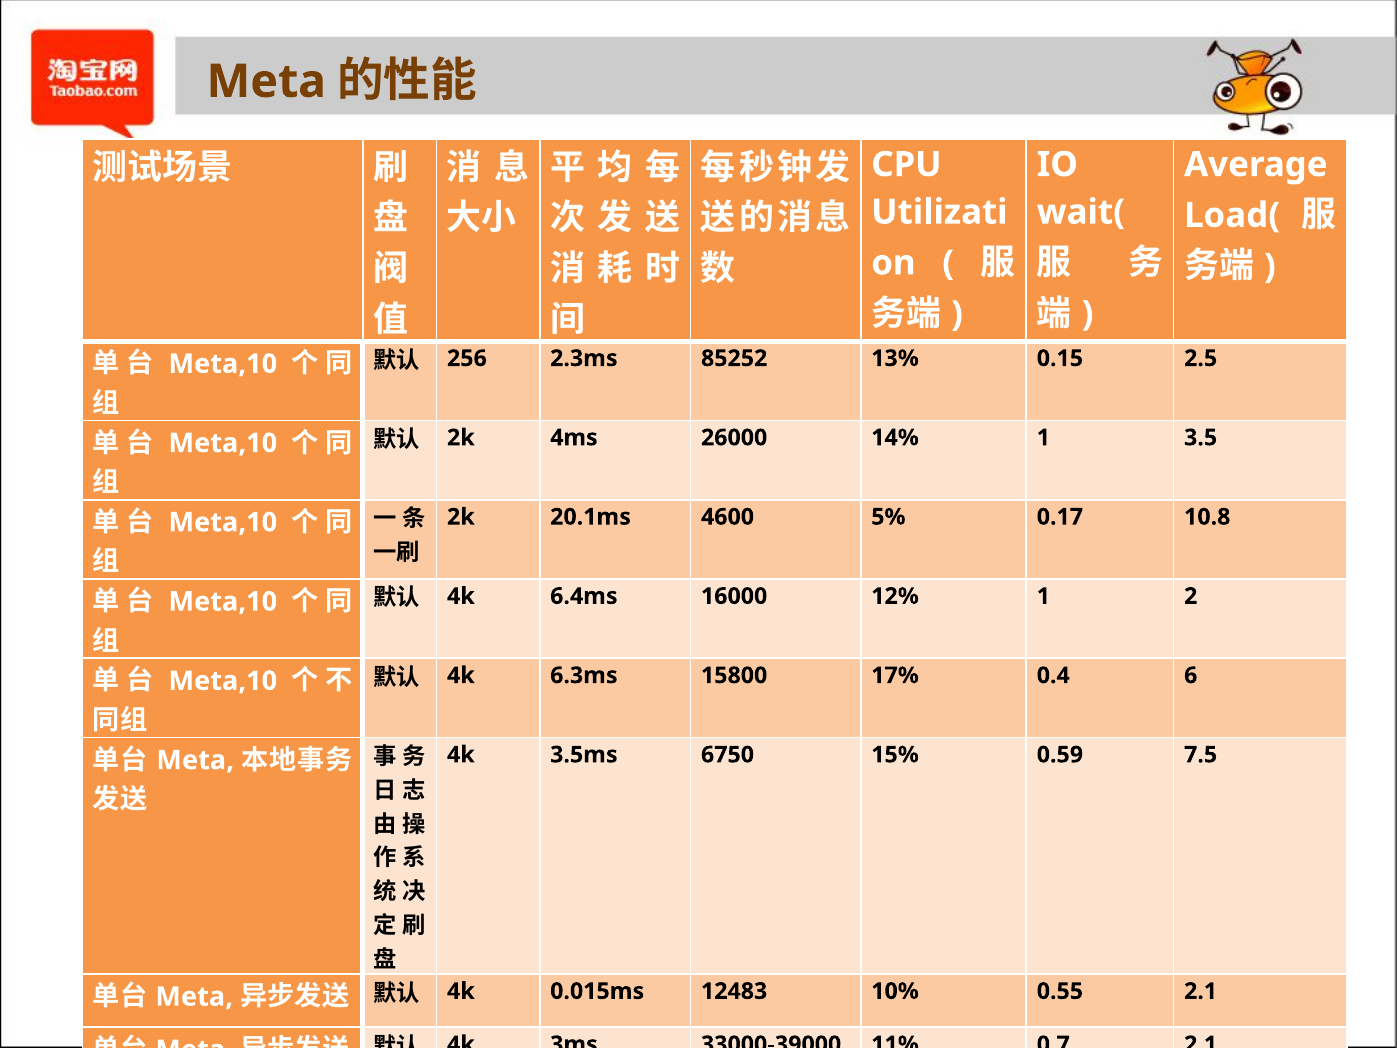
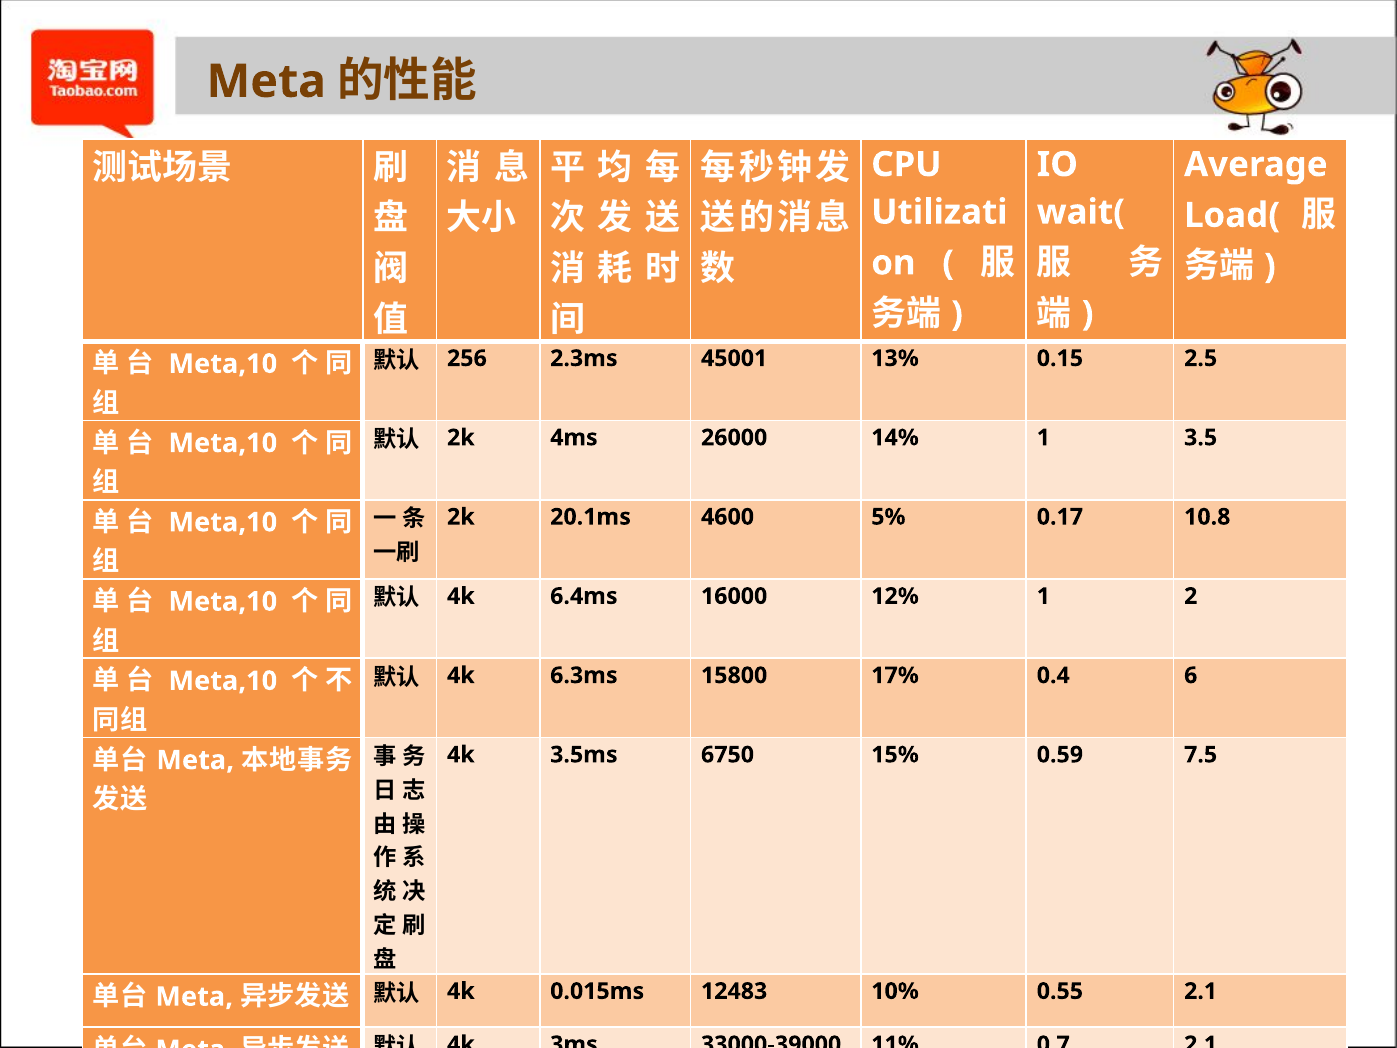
85252: 85252 -> 45001
